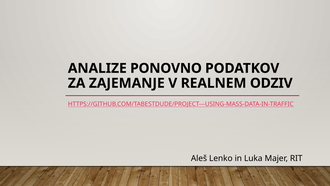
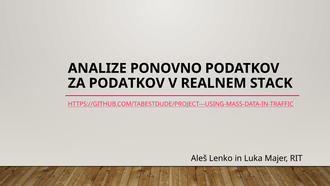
ZA ZAJEMANJE: ZAJEMANJE -> PODATKOV
ODZIV: ODZIV -> STACK
